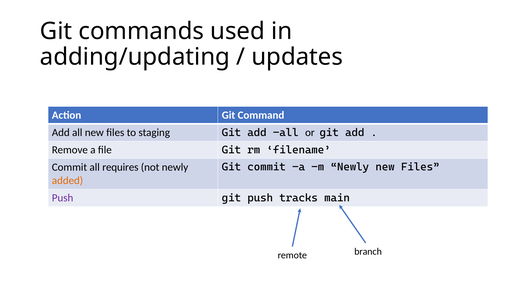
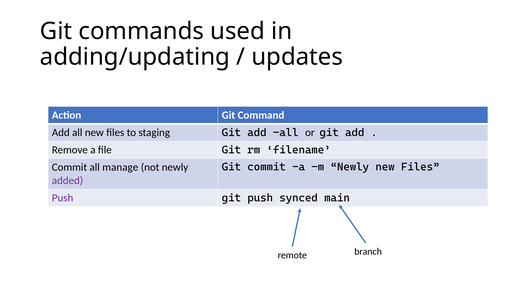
requires: requires -> manage
added colour: orange -> purple
tracks: tracks -> synced
